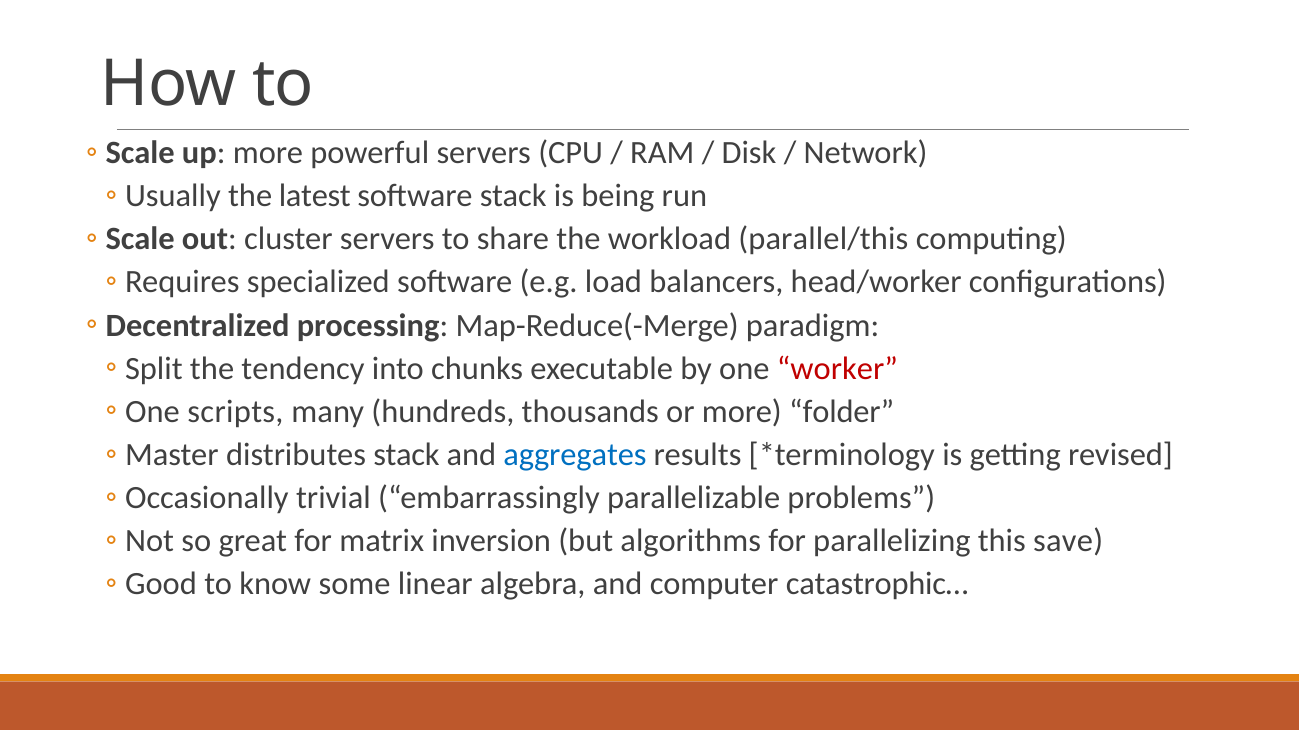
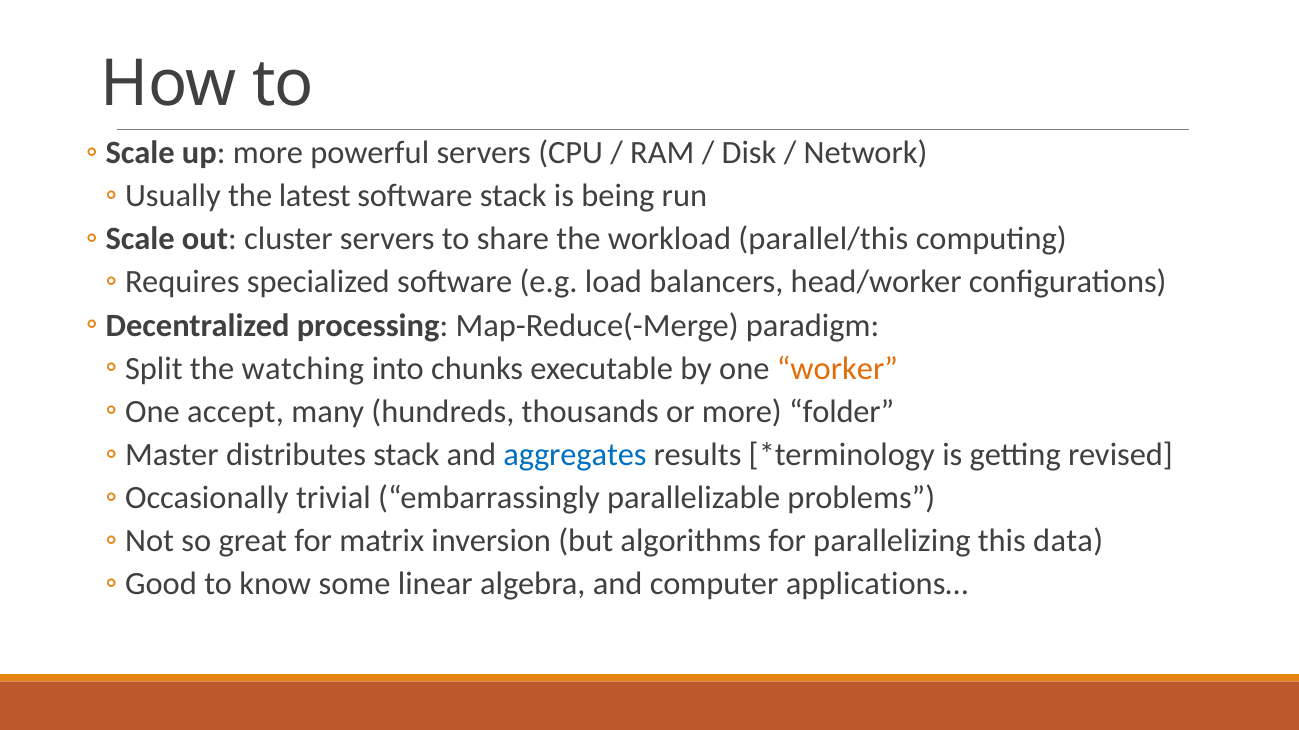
tendency: tendency -> watching
worker colour: red -> orange
scripts: scripts -> accept
save: save -> data
catastrophic…: catastrophic… -> applications…
